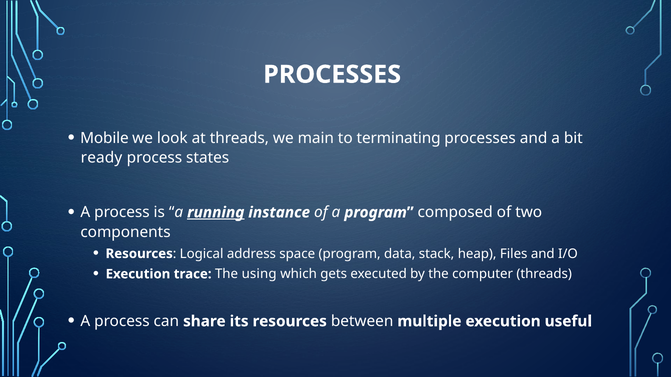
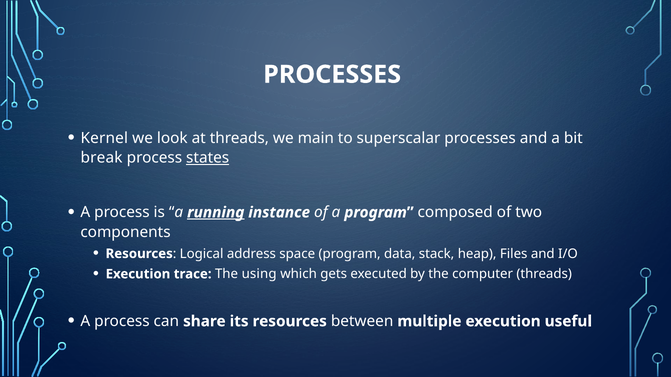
Mobile: Mobile -> Kernel
terminating: terminating -> superscalar
ready: ready -> break
states underline: none -> present
